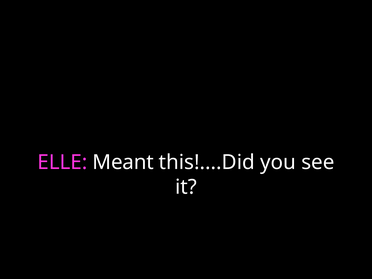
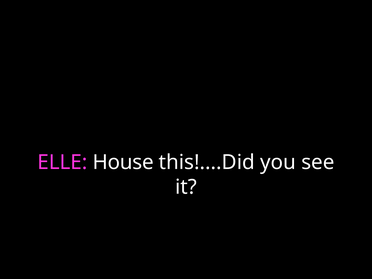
Meant: Meant -> House
